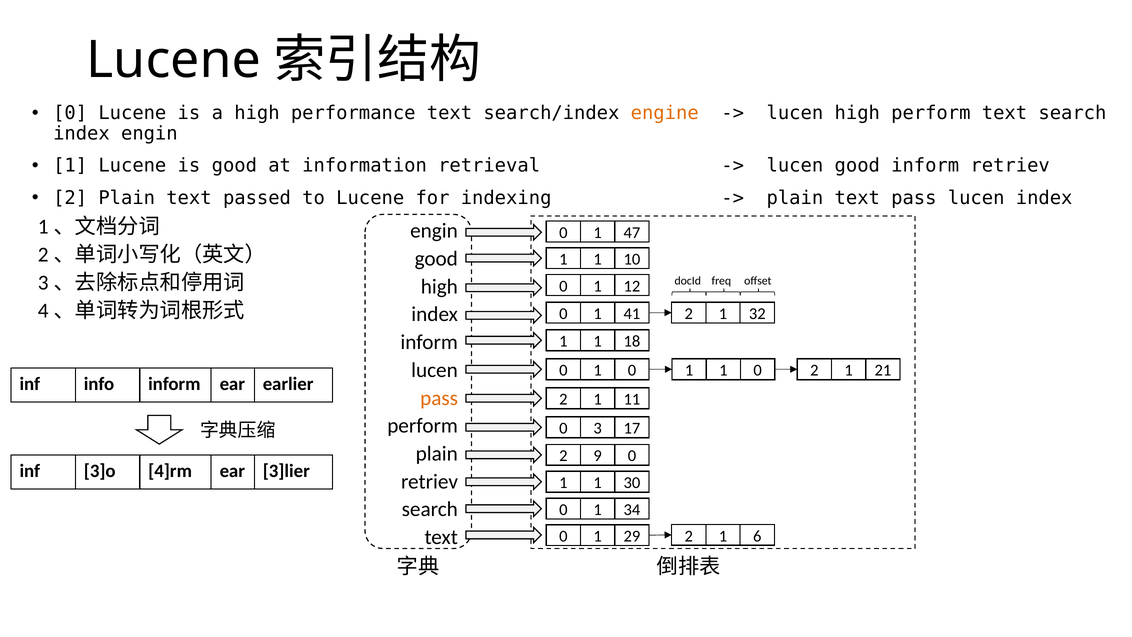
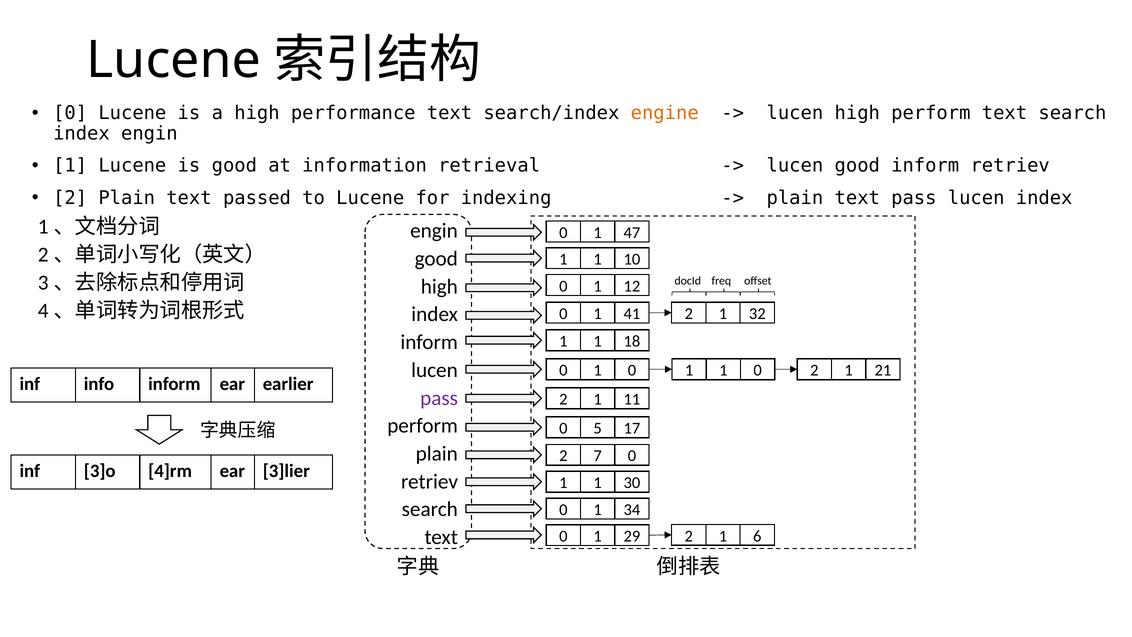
pass at (439, 398) colour: orange -> purple
3: 3 -> 5
9: 9 -> 7
